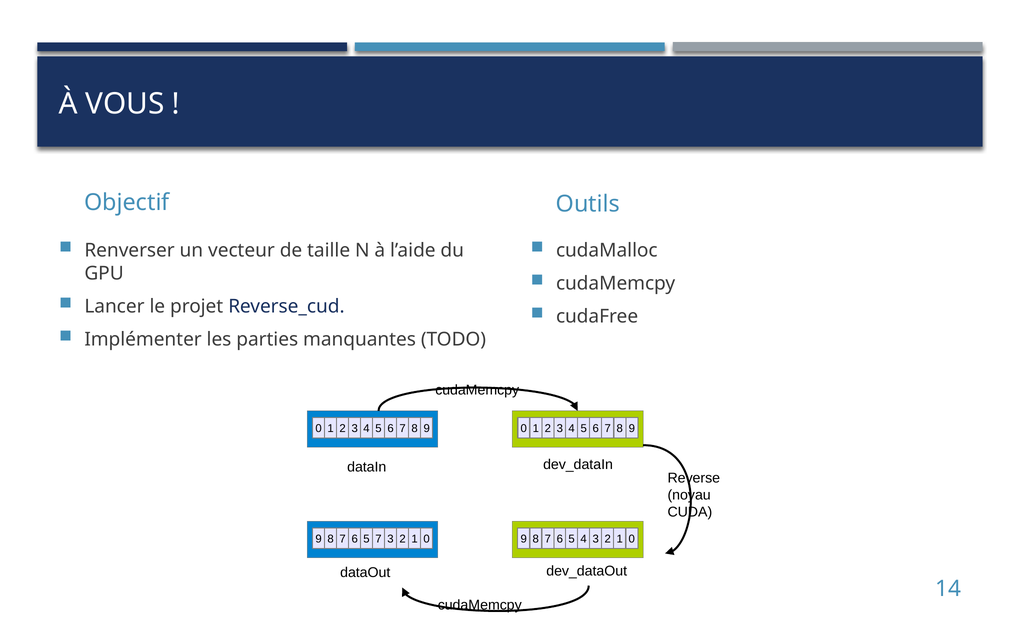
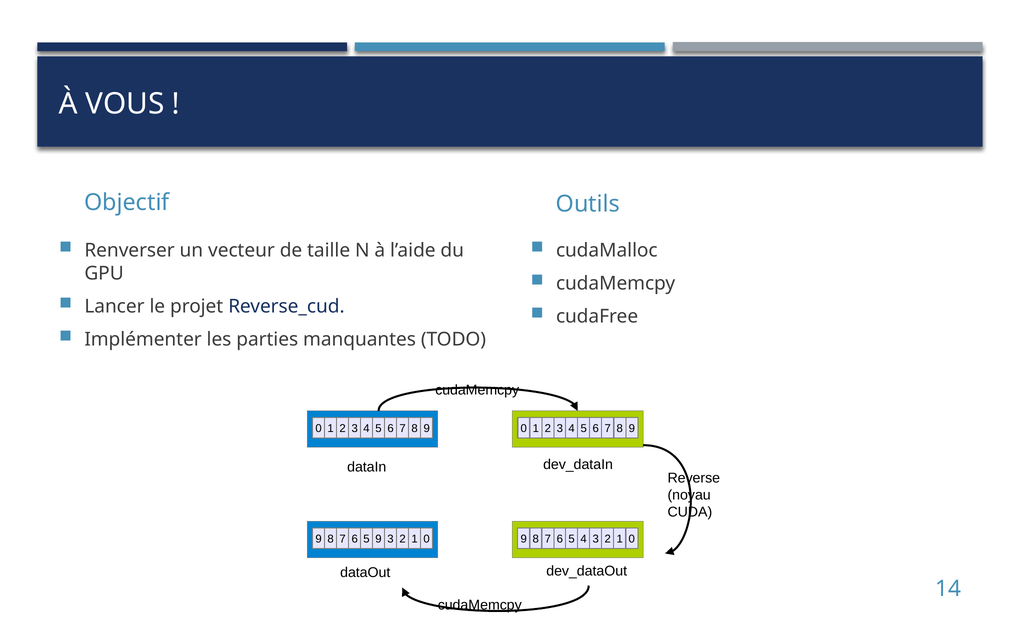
9 7: 7 -> 9
